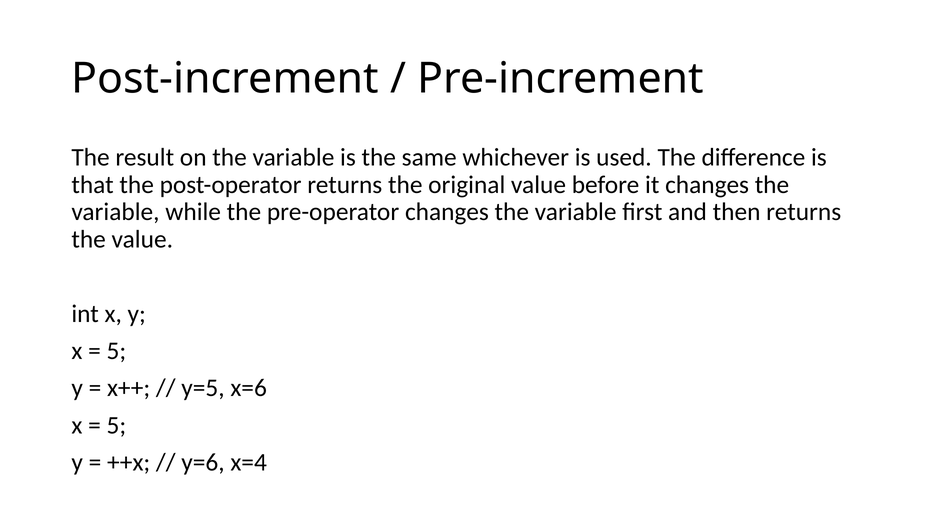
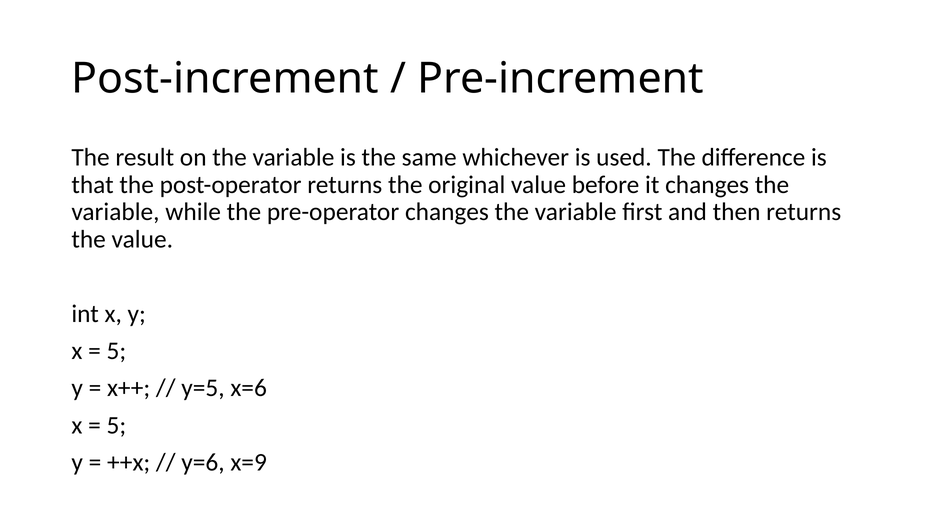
x=4: x=4 -> x=9
